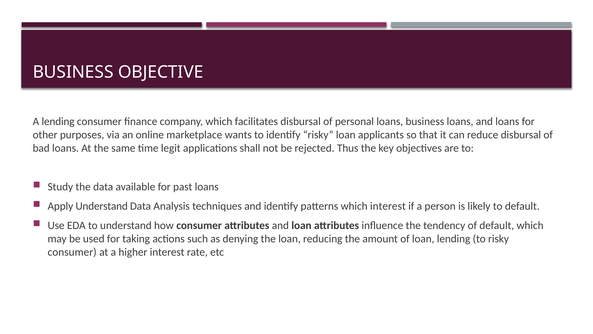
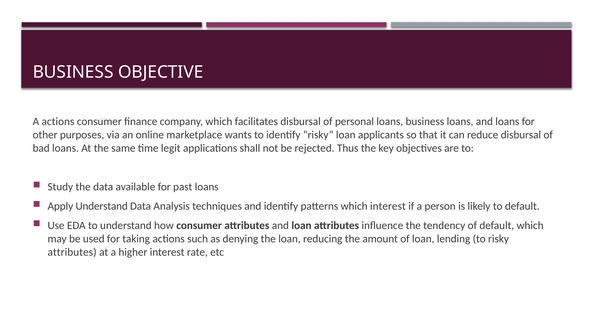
A lending: lending -> actions
consumer at (72, 252): consumer -> attributes
